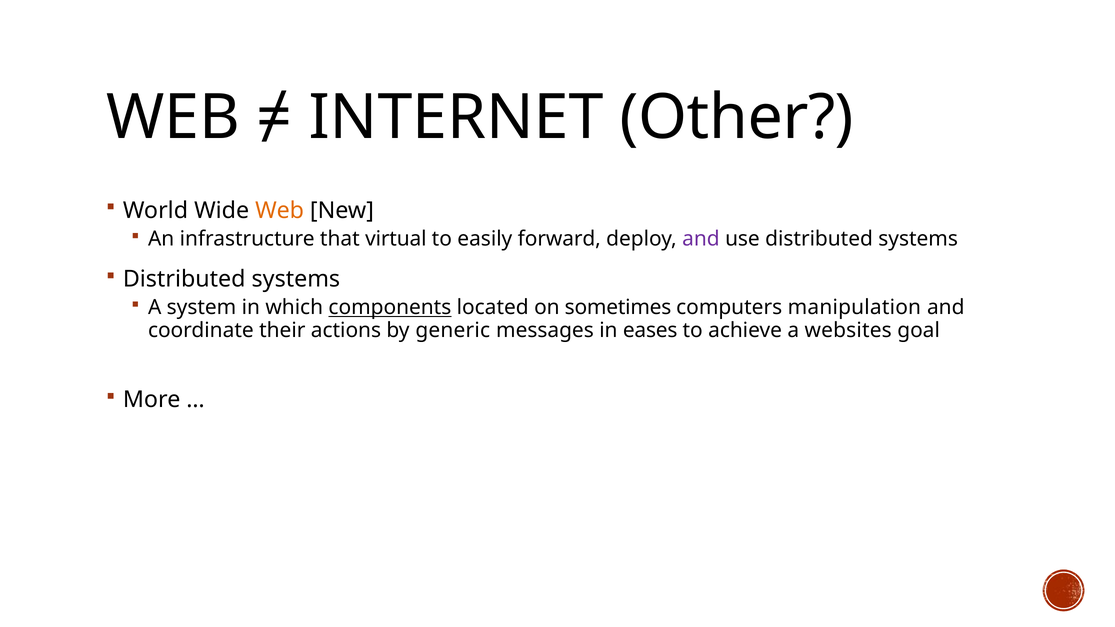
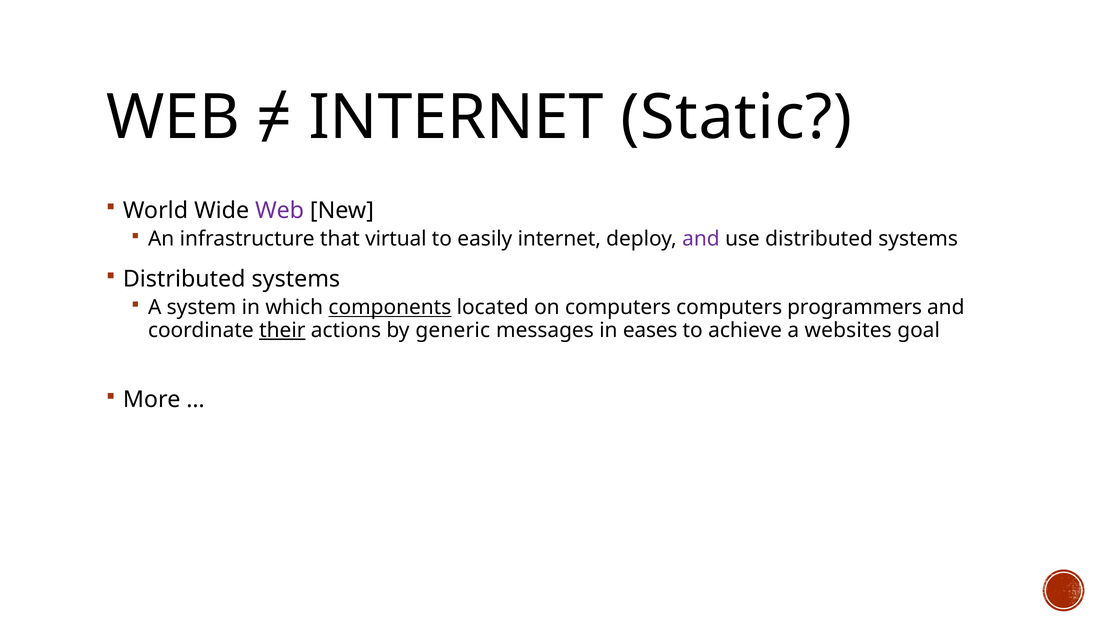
Other: Other -> Static
Web at (280, 211) colour: orange -> purple
easily forward: forward -> internet
on sometimes: sometimes -> computers
manipulation: manipulation -> programmers
their underline: none -> present
